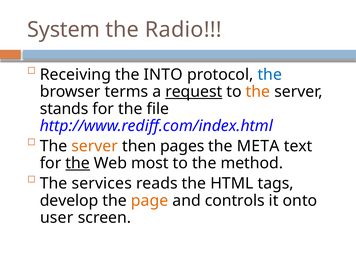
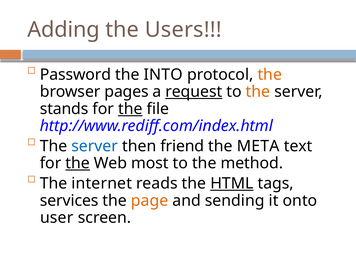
System: System -> Adding
Radio: Radio -> Users
Receiving: Receiving -> Password
the at (270, 75) colour: blue -> orange
terms: terms -> pages
the at (130, 109) underline: none -> present
server at (95, 146) colour: orange -> blue
pages: pages -> friend
services: services -> internet
HTML underline: none -> present
develop: develop -> services
controls: controls -> sending
